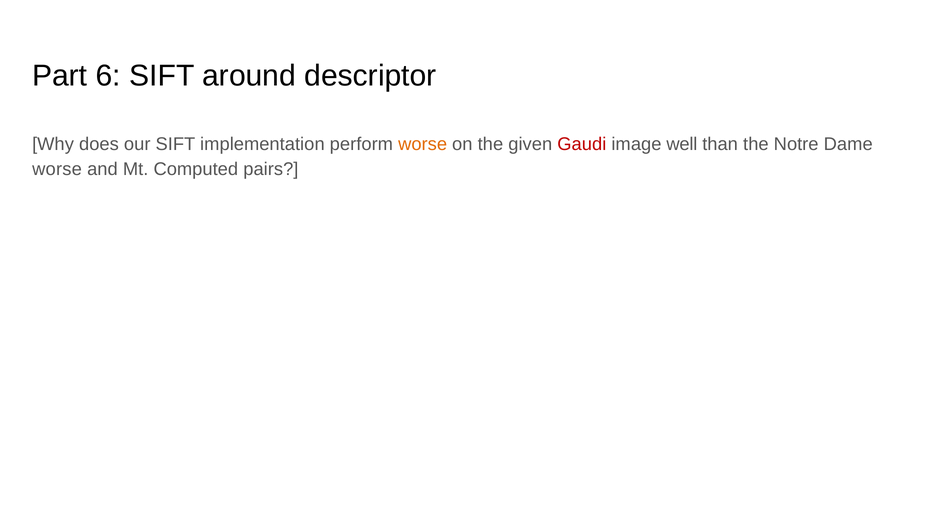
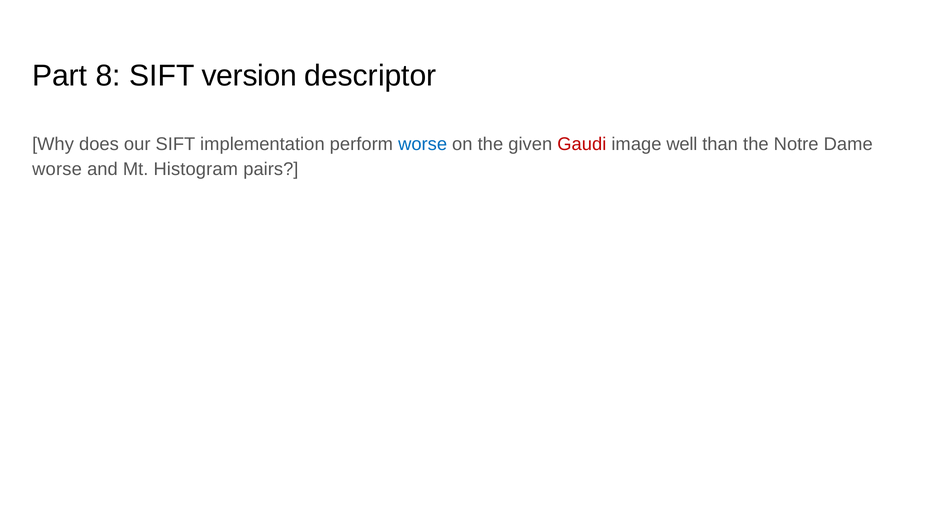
6: 6 -> 8
around: around -> version
worse at (423, 144) colour: orange -> blue
Computed: Computed -> Histogram
